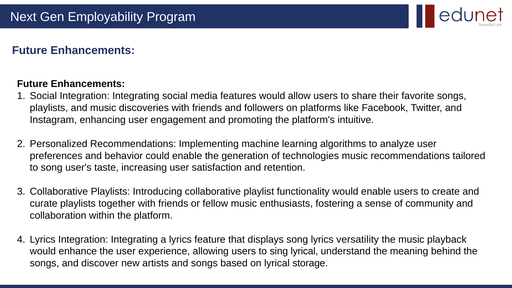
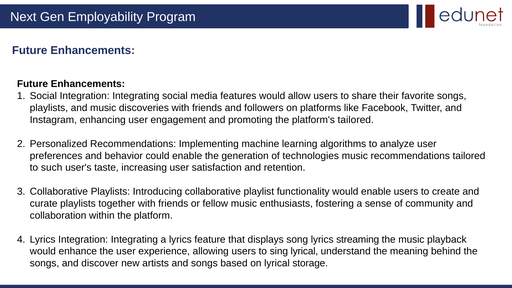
platform's intuitive: intuitive -> tailored
to song: song -> such
versatility: versatility -> streaming
